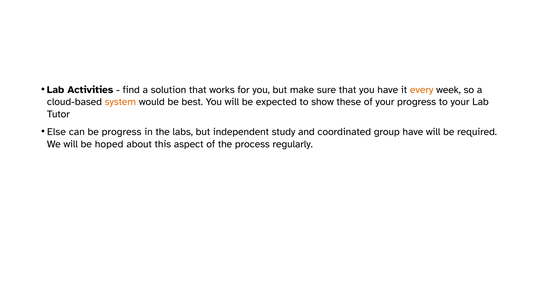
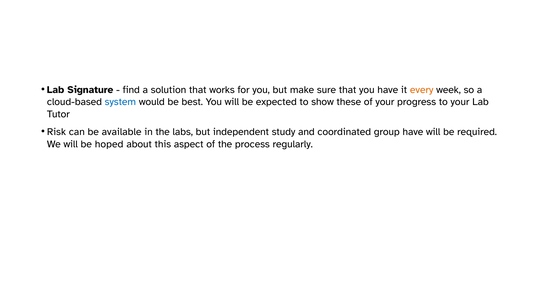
Activities: Activities -> Signature
system colour: orange -> blue
Else: Else -> Risk
be progress: progress -> available
